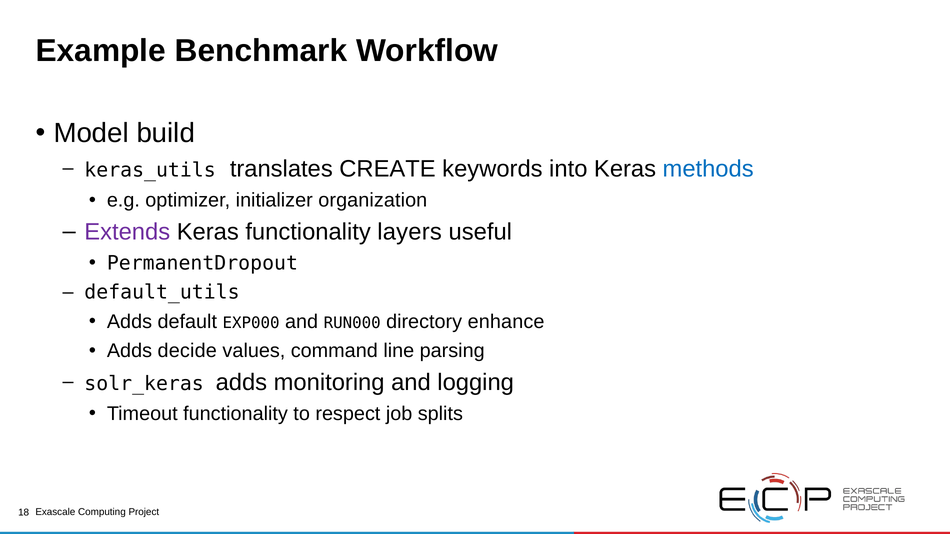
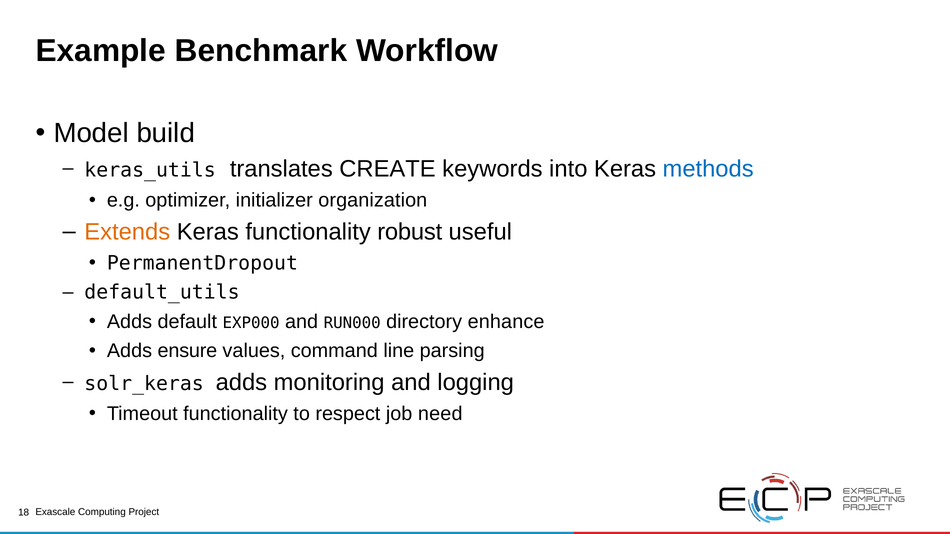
Extends colour: purple -> orange
layers: layers -> robust
decide: decide -> ensure
splits: splits -> need
